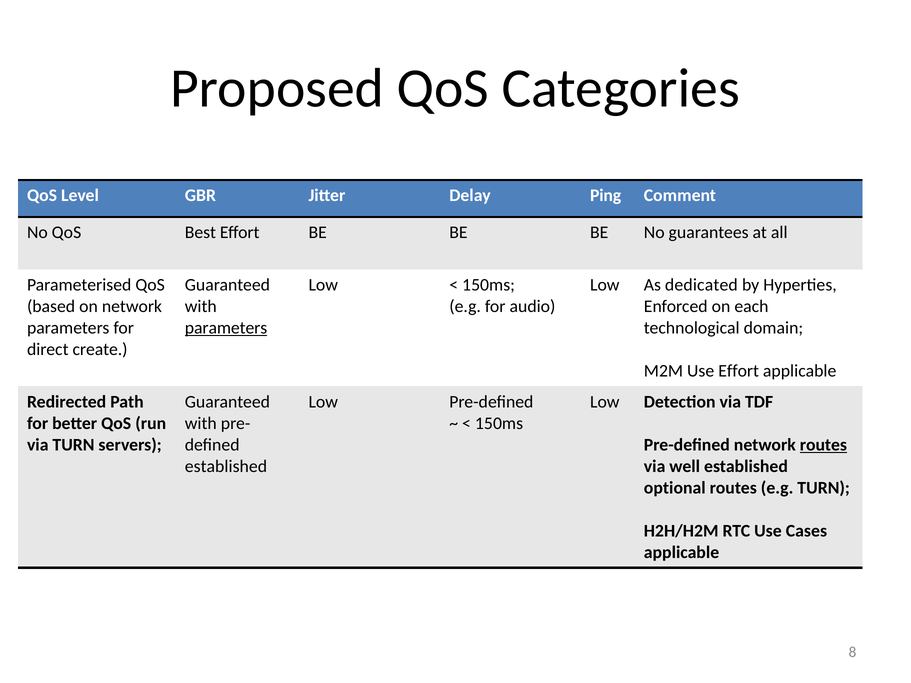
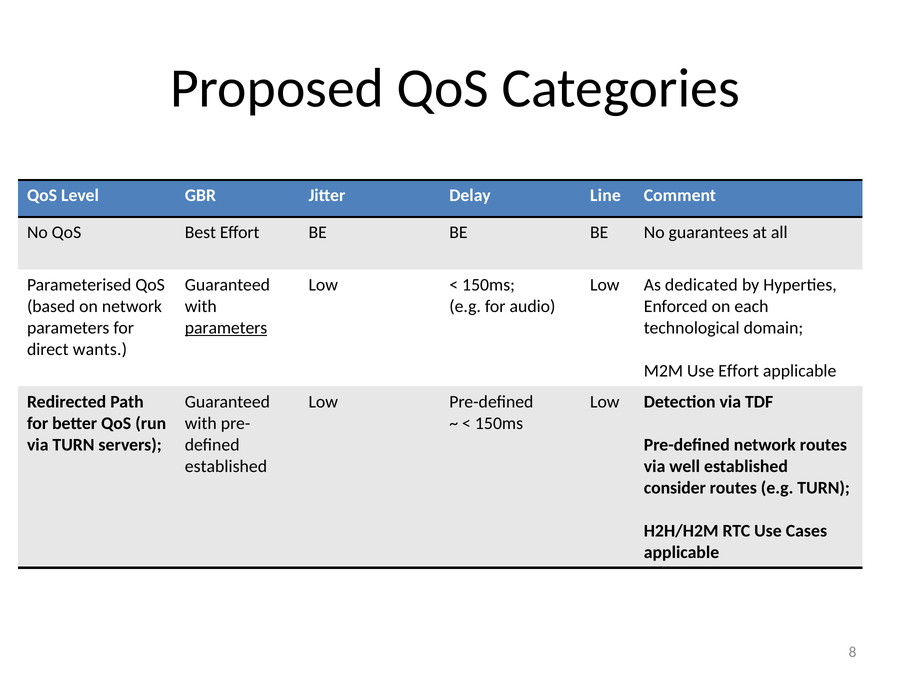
Ping: Ping -> Line
create: create -> wants
routes at (823, 445) underline: present -> none
optional: optional -> consider
